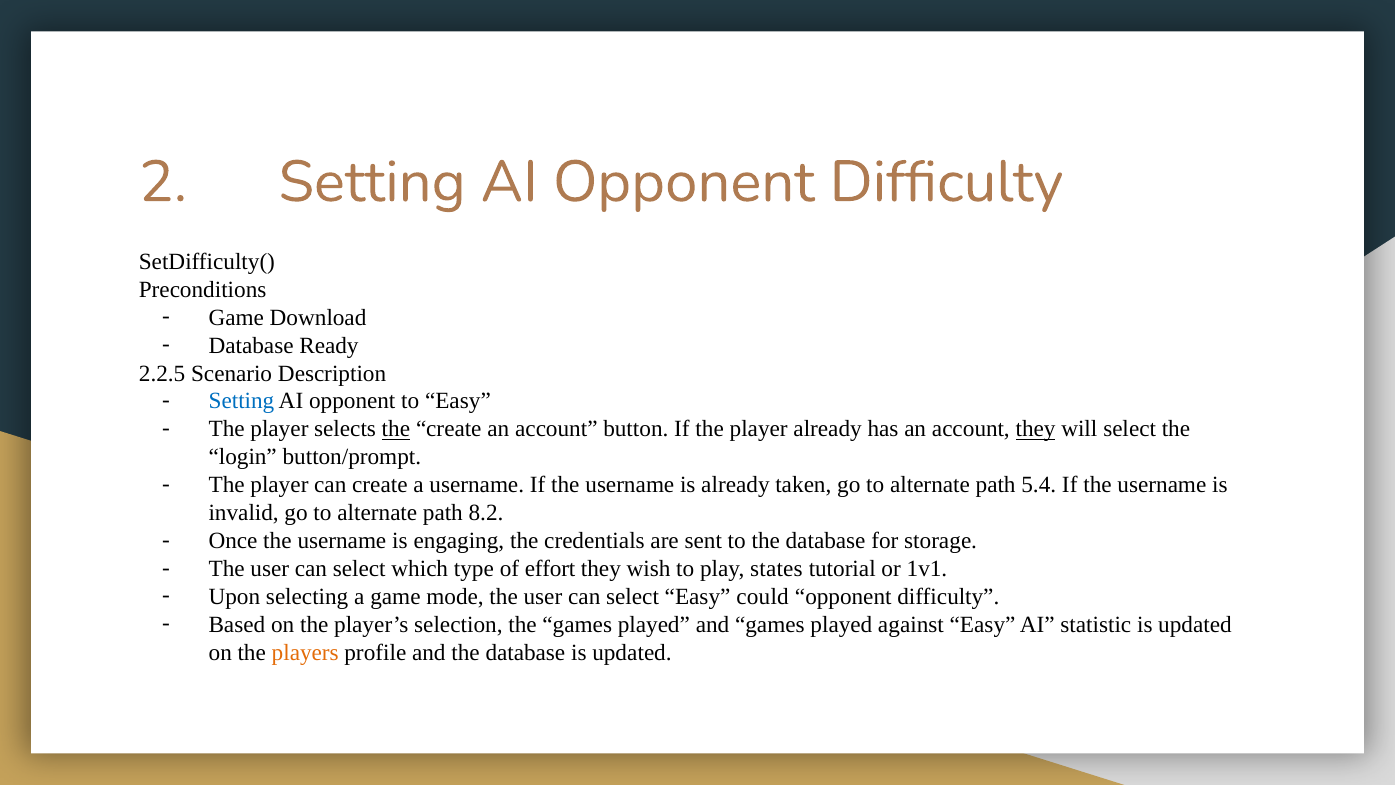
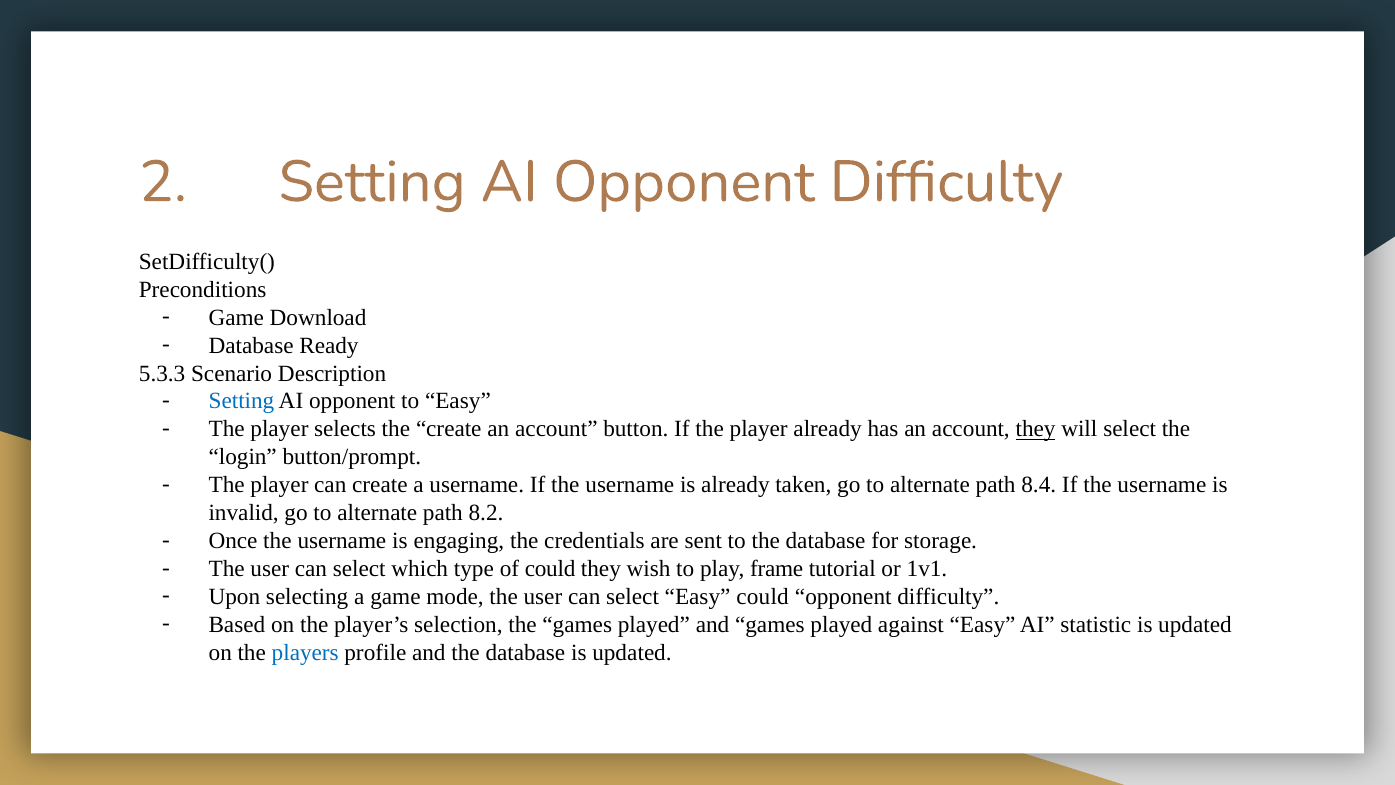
2.2.5: 2.2.5 -> 5.3.3
the at (396, 429) underline: present -> none
5.4: 5.4 -> 8.4
of effort: effort -> could
states: states -> frame
players colour: orange -> blue
